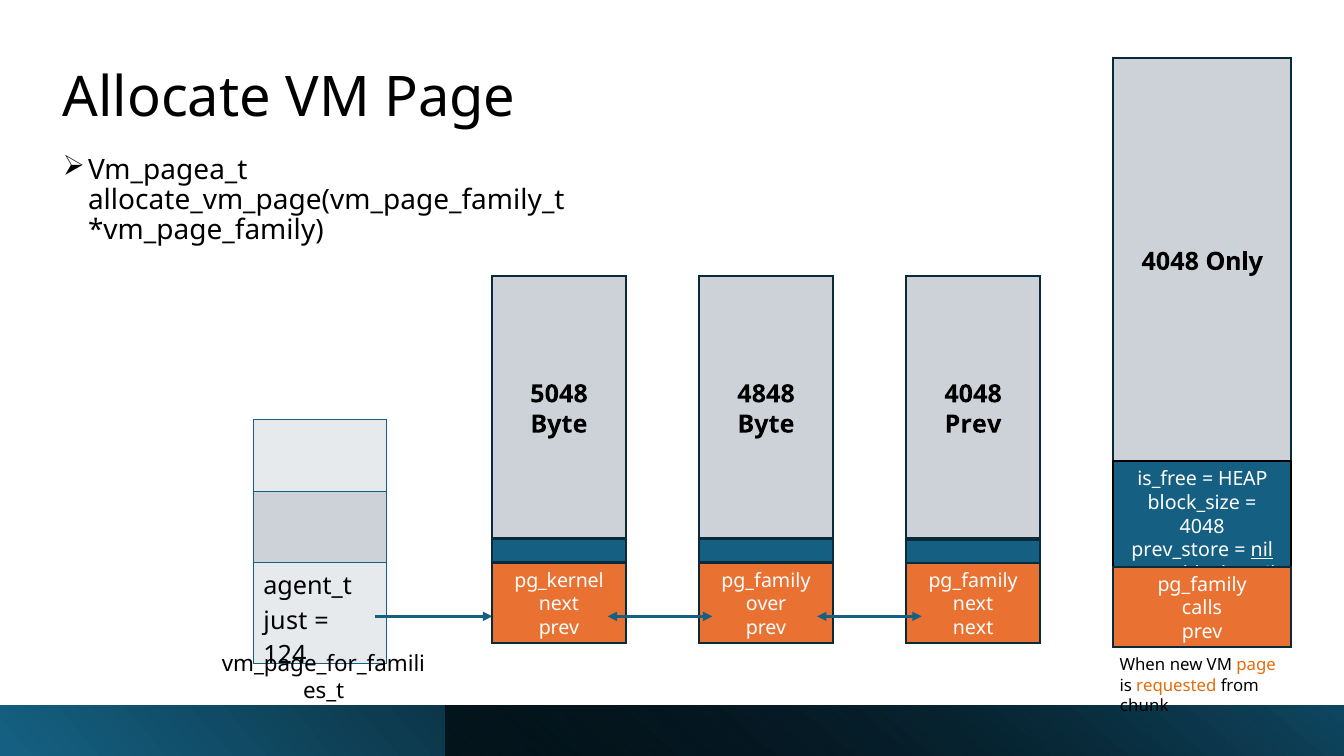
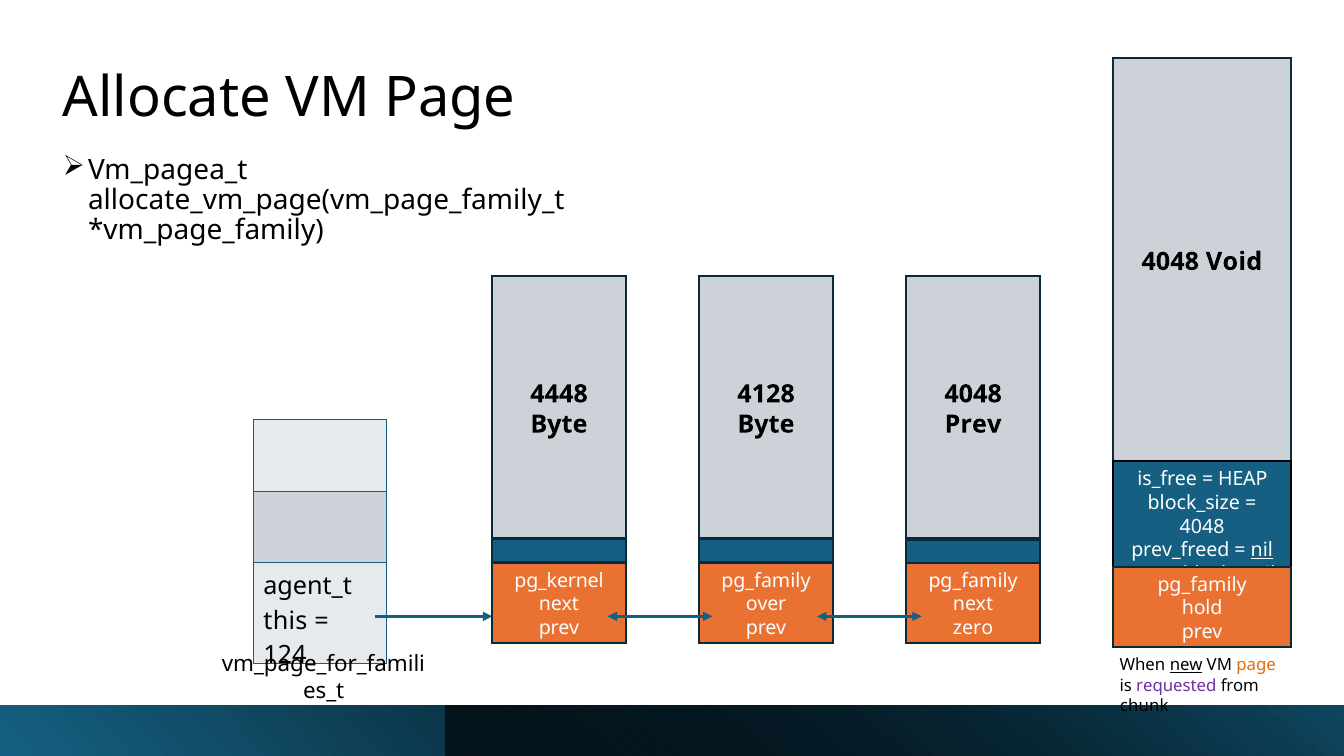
Only: Only -> Void
5048: 5048 -> 4448
4848: 4848 -> 4128
prev_store: prev_store -> prev_freed
calls: calls -> hold
just: just -> this
next at (973, 628): next -> zero
new underline: none -> present
requested colour: orange -> purple
